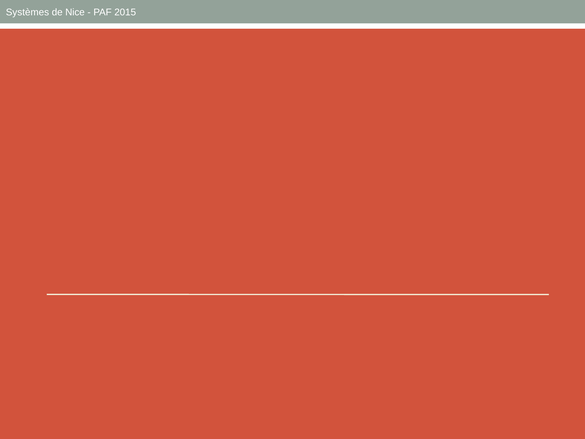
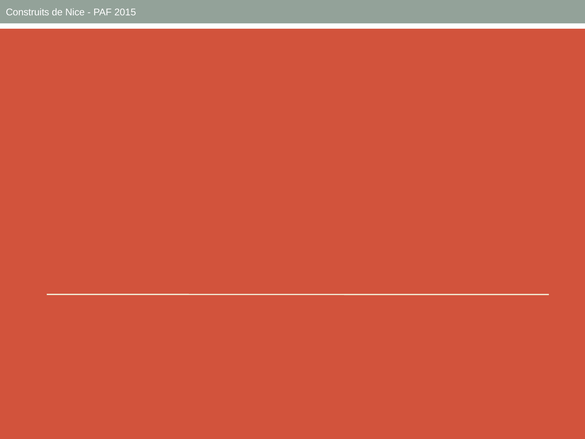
Systèmes: Systèmes -> Construits
